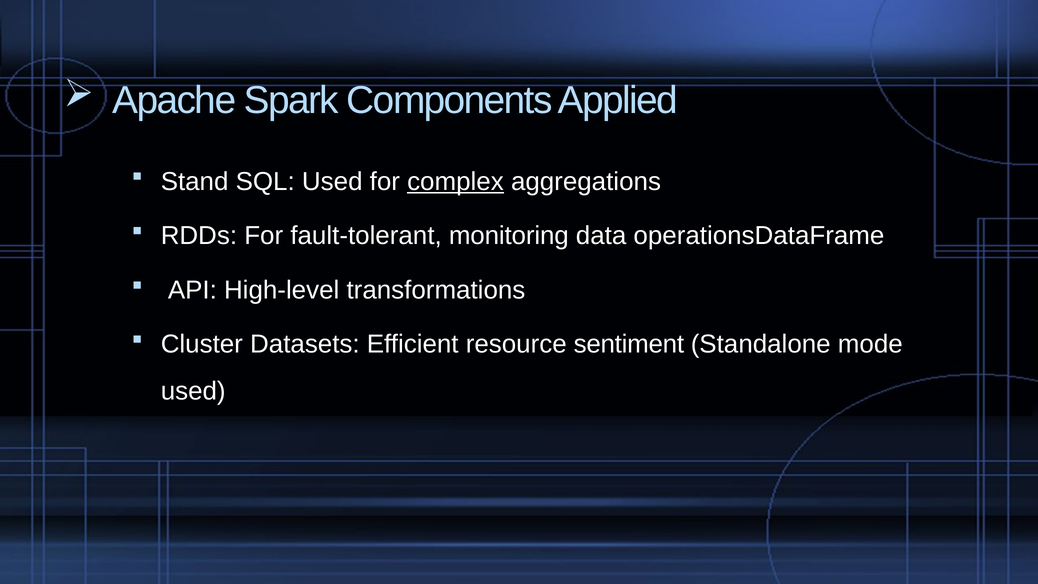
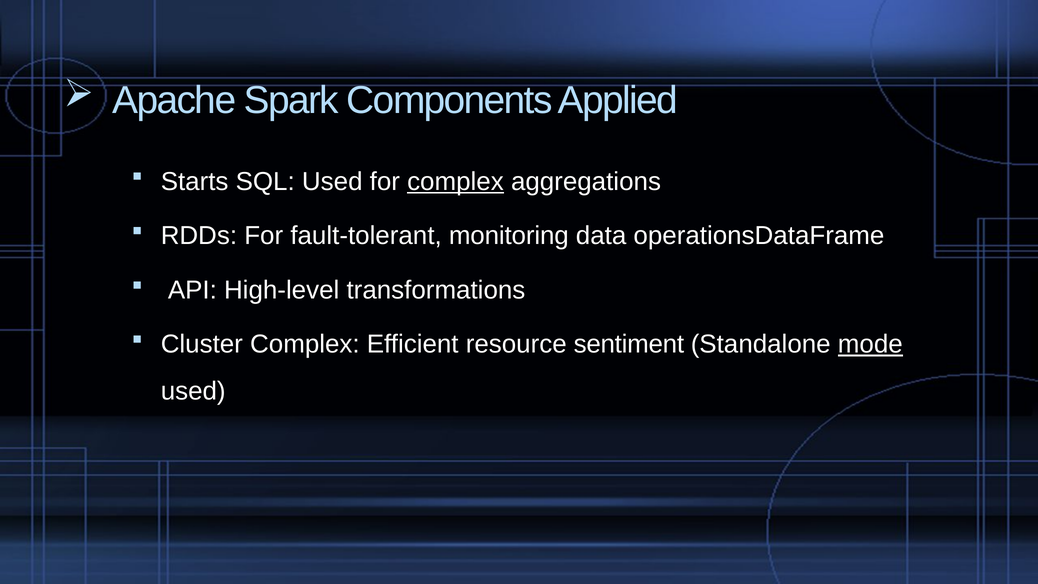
Stand: Stand -> Starts
Cluster Datasets: Datasets -> Complex
mode underline: none -> present
